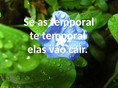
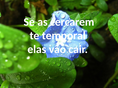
as temporal: temporal -> cercarem
